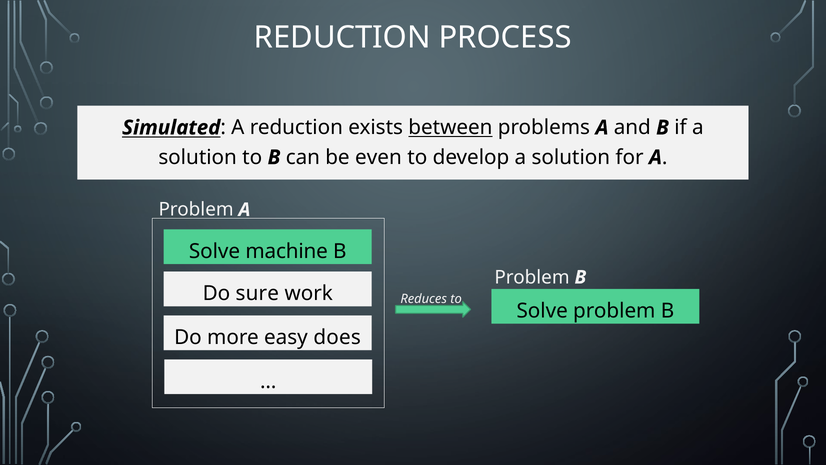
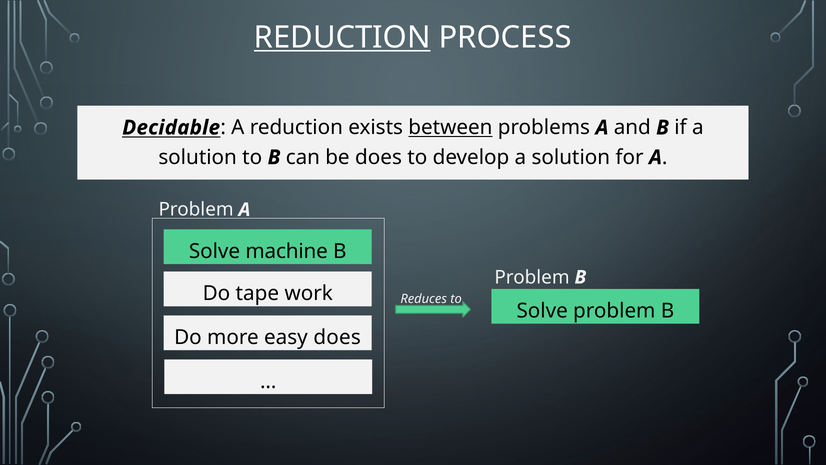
REDUCTION at (342, 37) underline: none -> present
Simulated: Simulated -> Decidable
be even: even -> does
sure: sure -> tape
